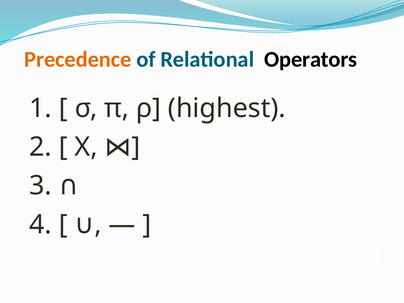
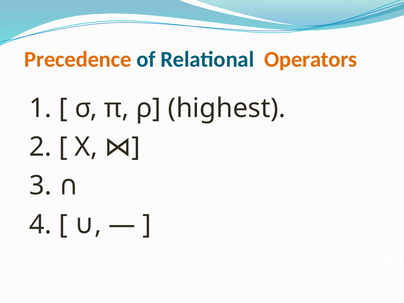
Operators colour: black -> orange
